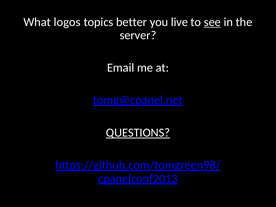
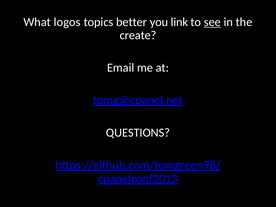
live: live -> link
server: server -> create
QUESTIONS underline: present -> none
